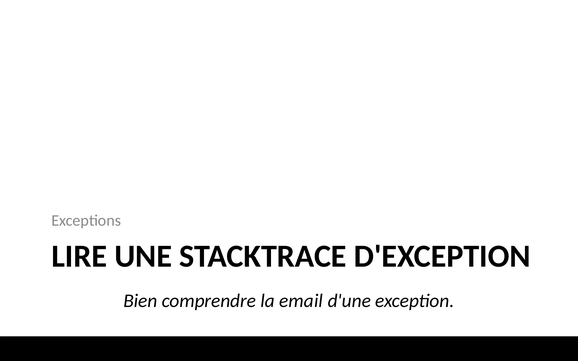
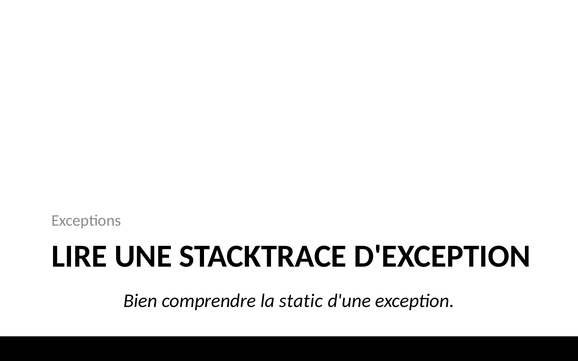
email: email -> static
